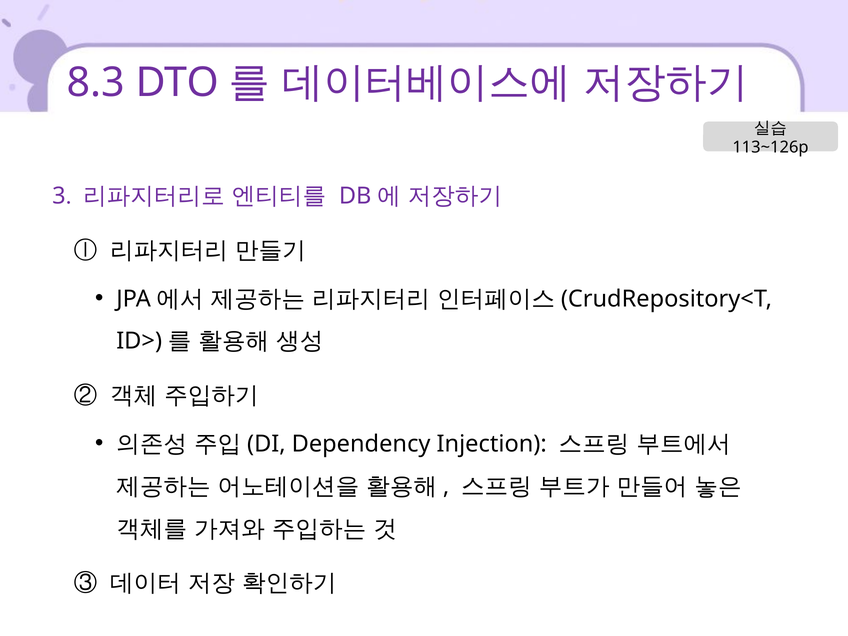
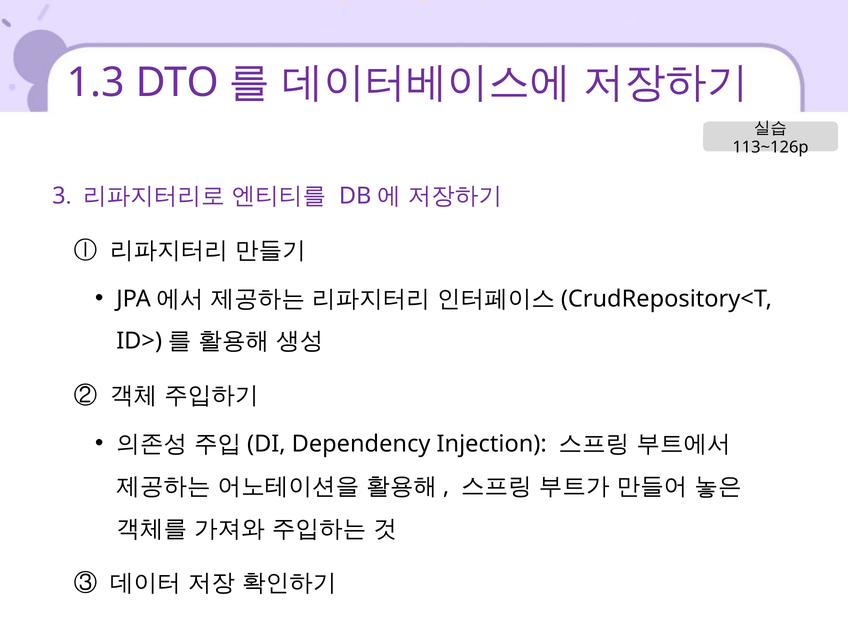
8.3: 8.3 -> 1.3
